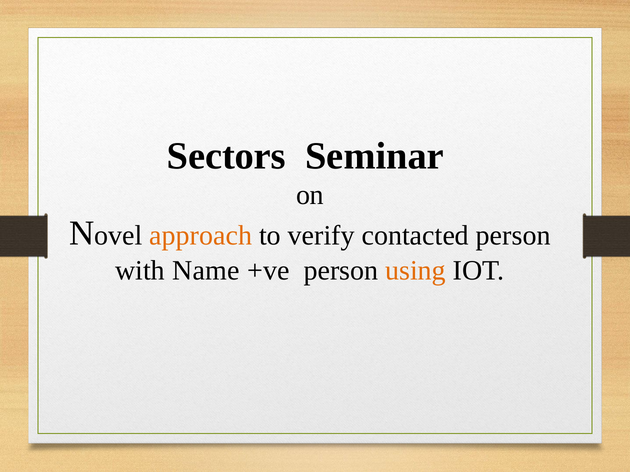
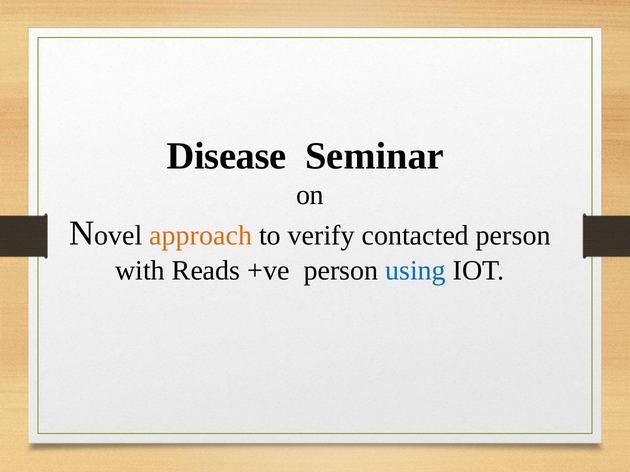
Sectors: Sectors -> Disease
Name: Name -> Reads
using colour: orange -> blue
